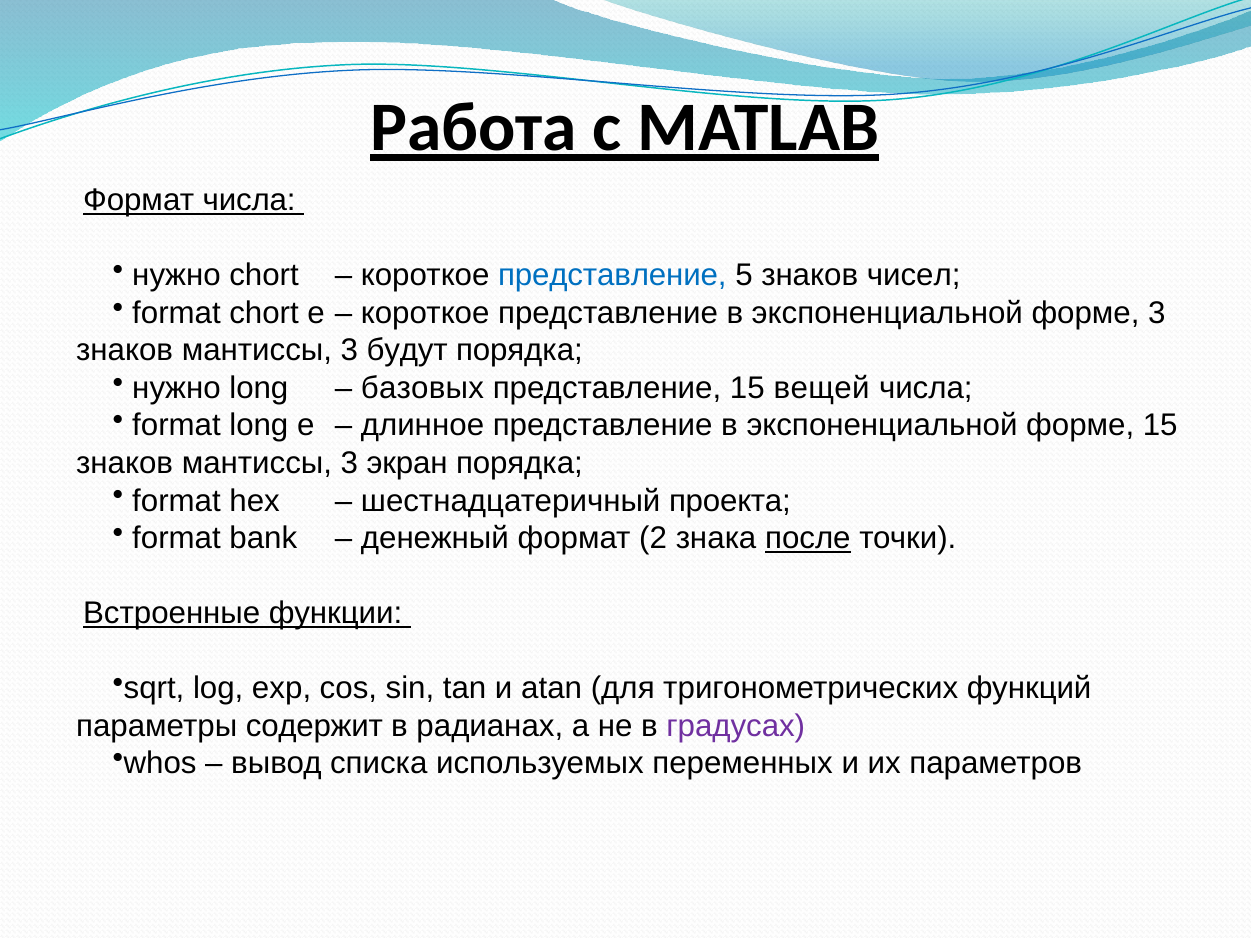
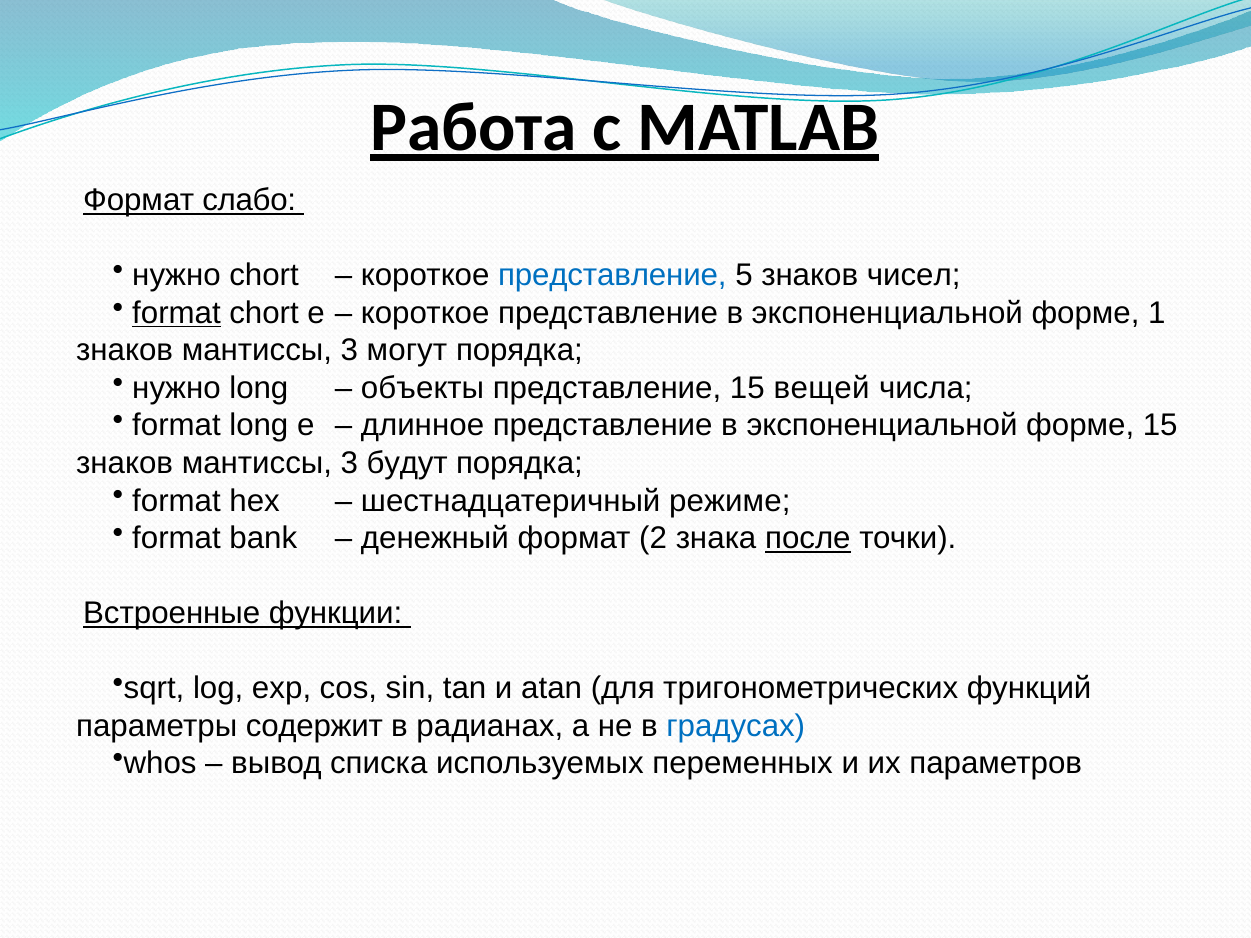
Формат числа: числа -> слабо
format at (176, 313) underline: none -> present
форме 3: 3 -> 1
будут: будут -> могут
базовых: базовых -> объекты
экран: экран -> будут
проекта: проекта -> режиме
градусах colour: purple -> blue
